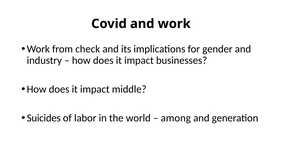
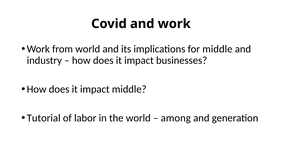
from check: check -> world
for gender: gender -> middle
Suicides: Suicides -> Tutorial
